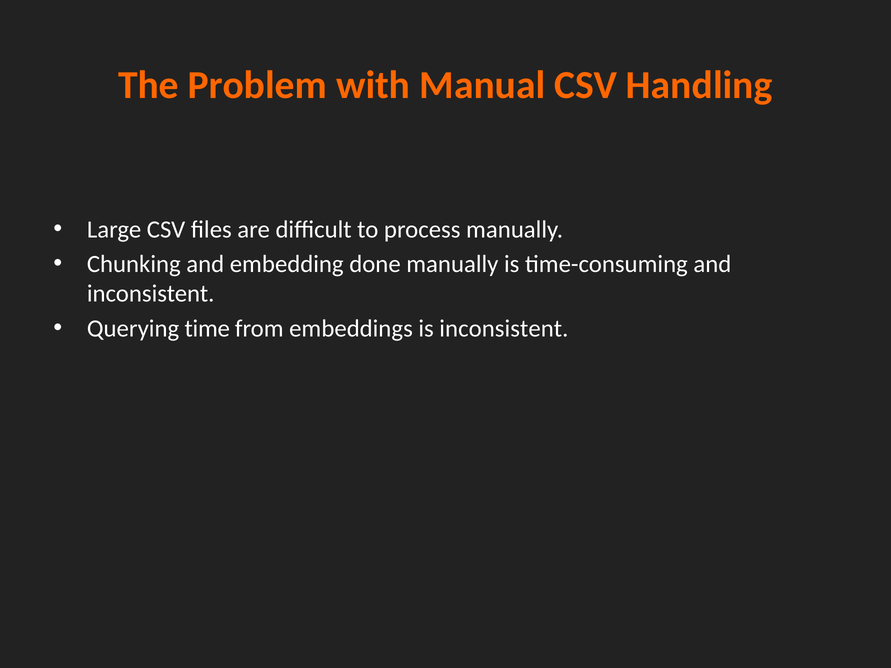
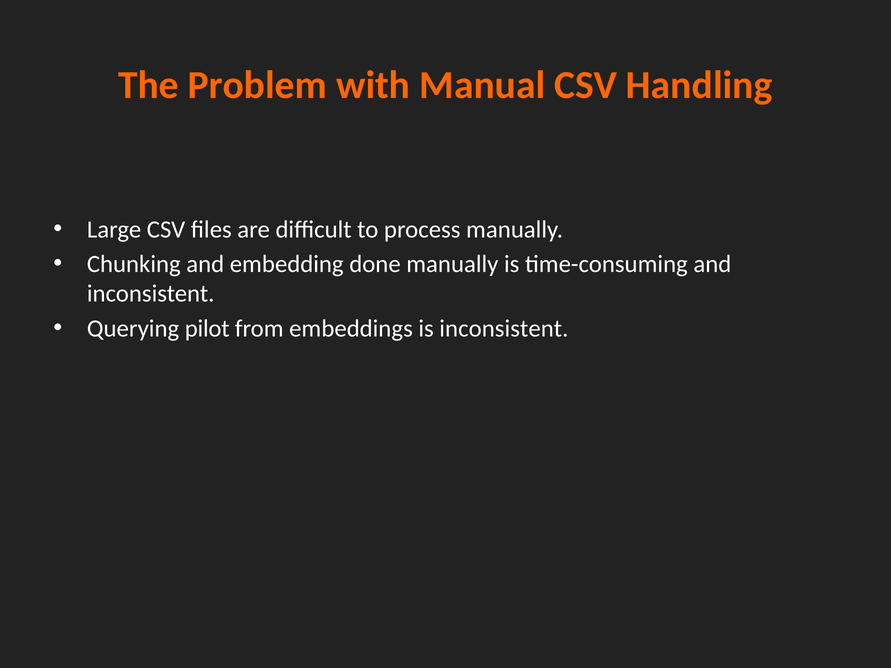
time: time -> pilot
